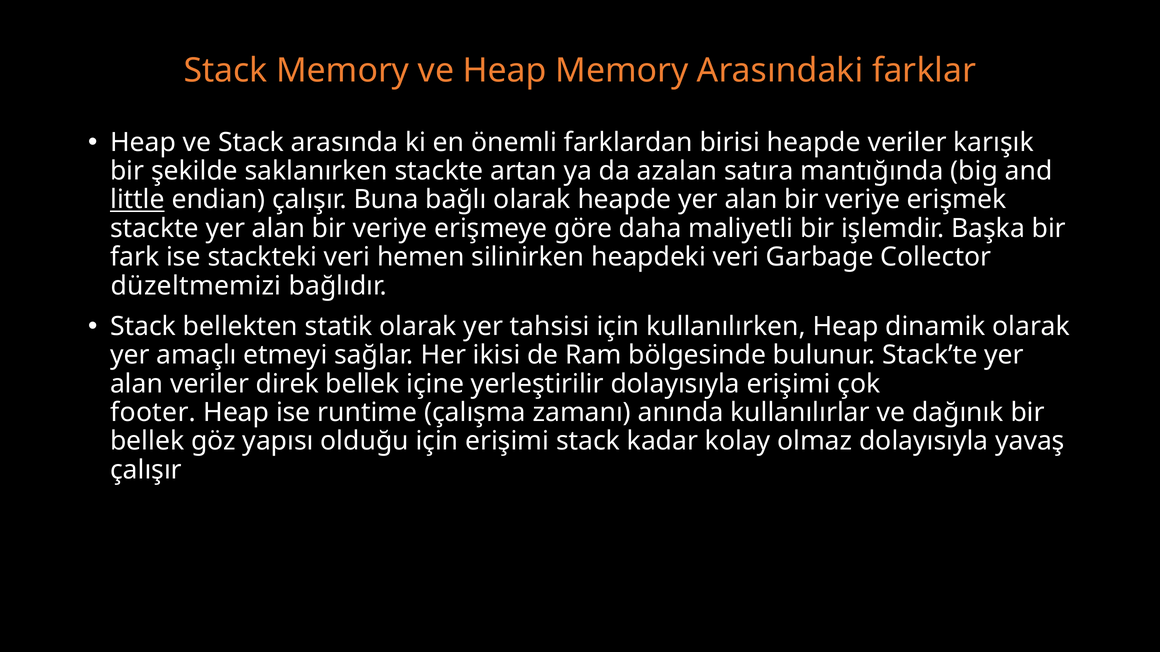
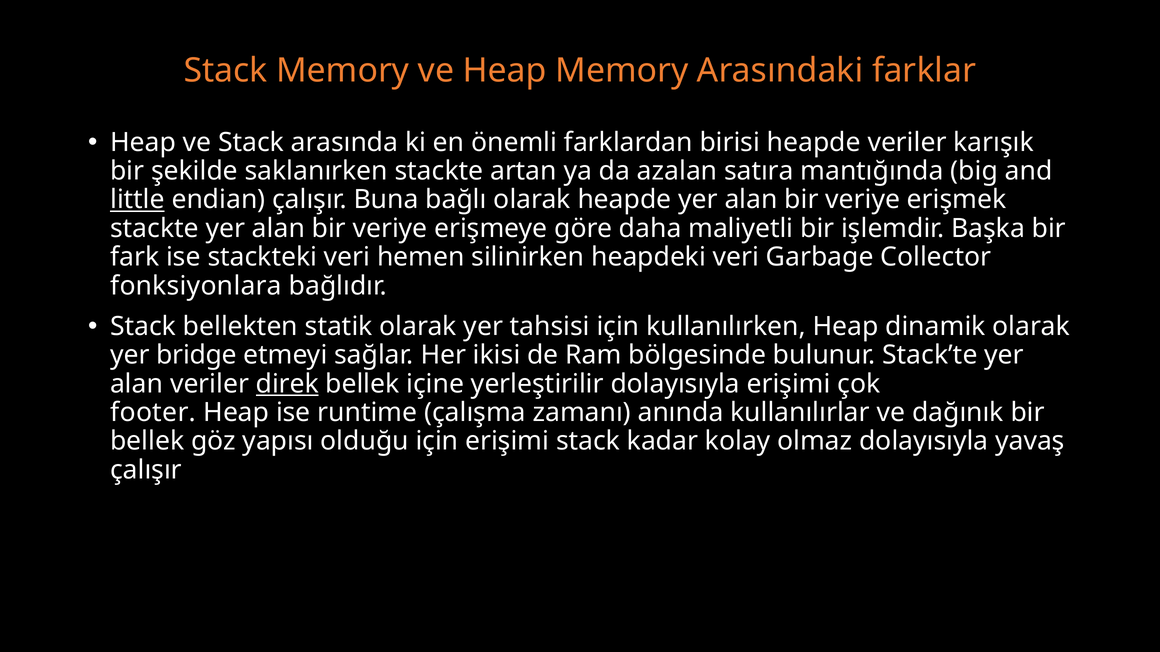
düzeltmemizi: düzeltmemizi -> fonksiyonlara
amaçlı: amaçlı -> bridge
direk underline: none -> present
